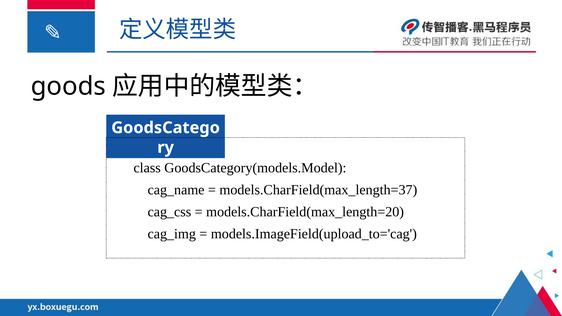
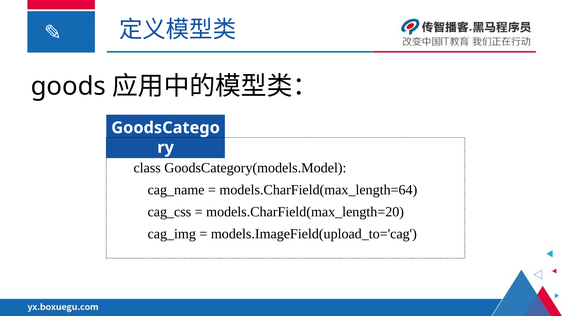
models.CharField(max_length=37: models.CharField(max_length=37 -> models.CharField(max_length=64
